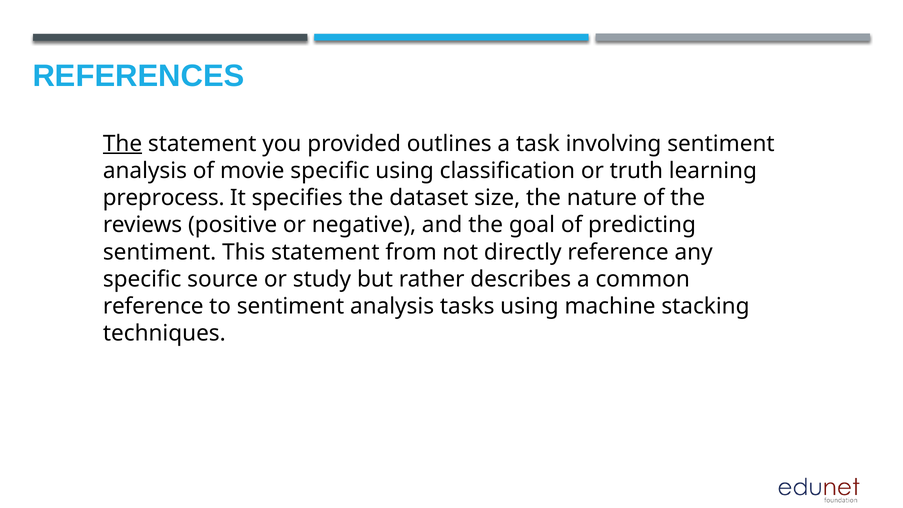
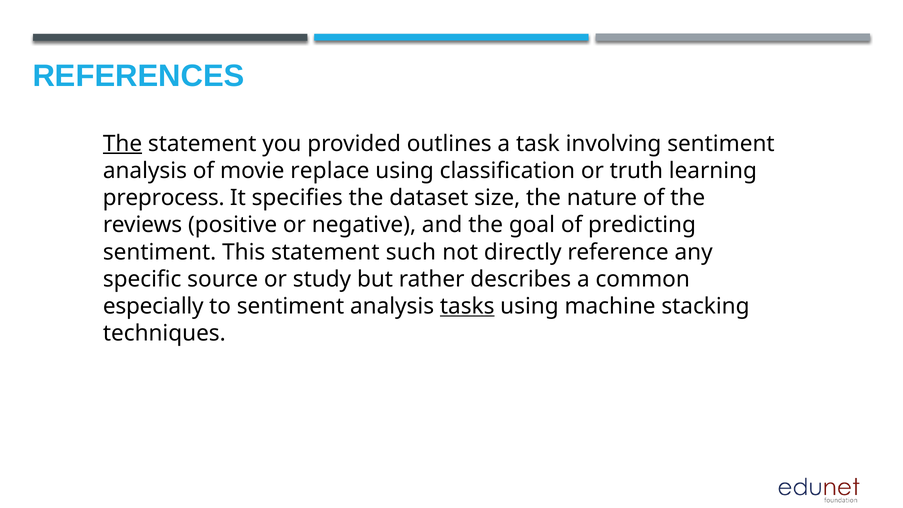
movie specific: specific -> replace
from: from -> such
reference at (153, 306): reference -> especially
tasks underline: none -> present
